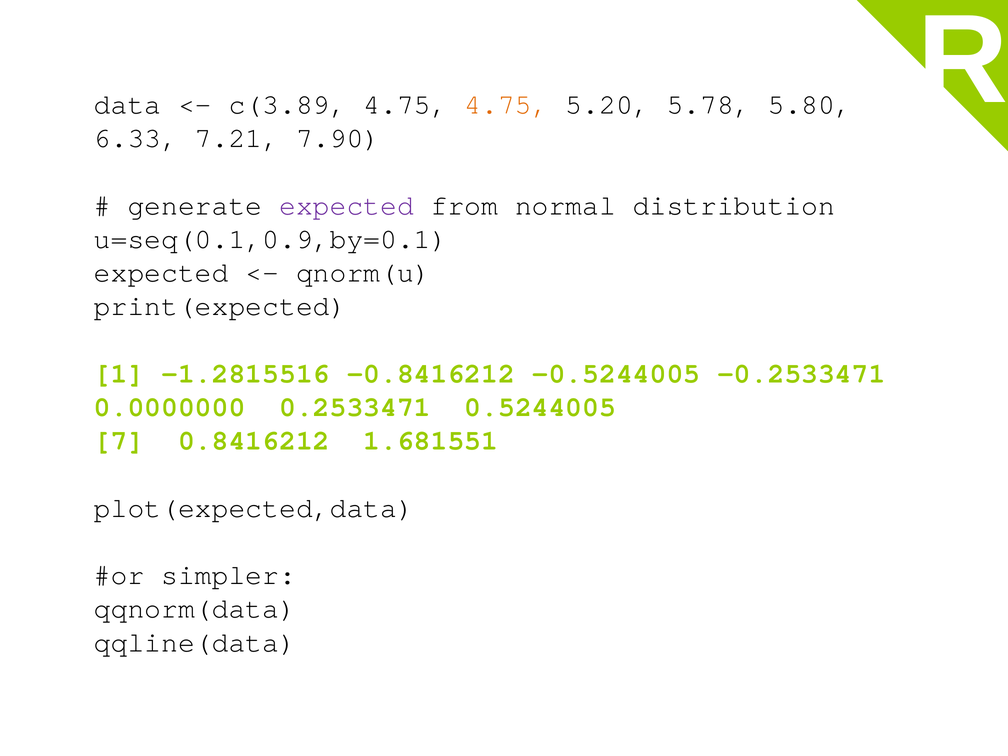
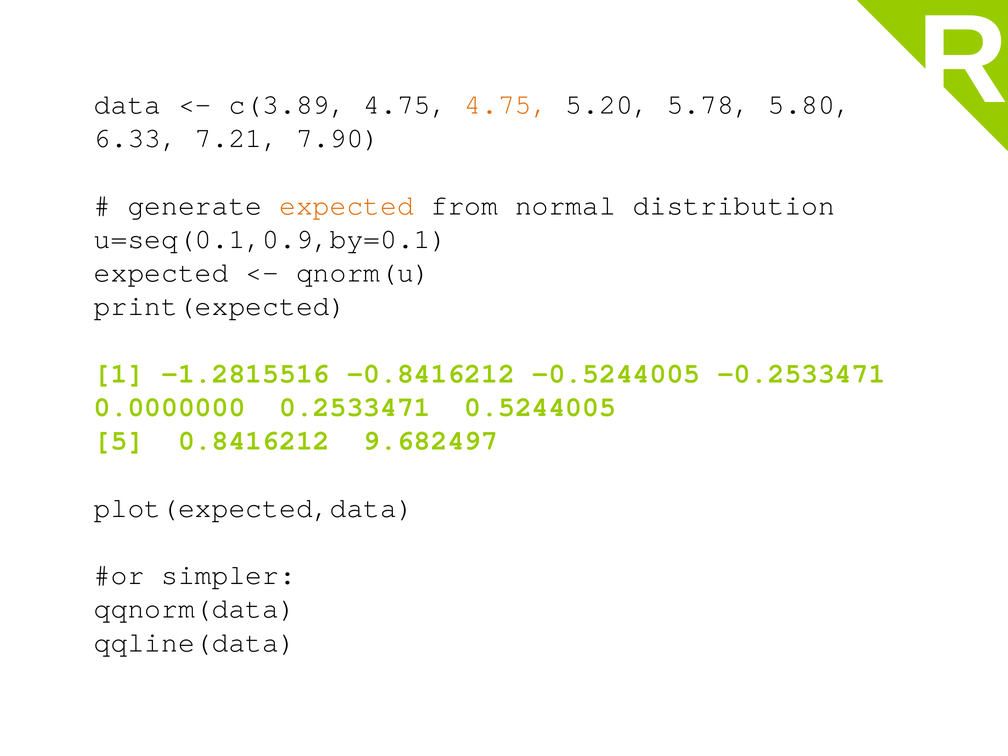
expected at (347, 205) colour: purple -> orange
7: 7 -> 5
1.681551: 1.681551 -> 9.682497
